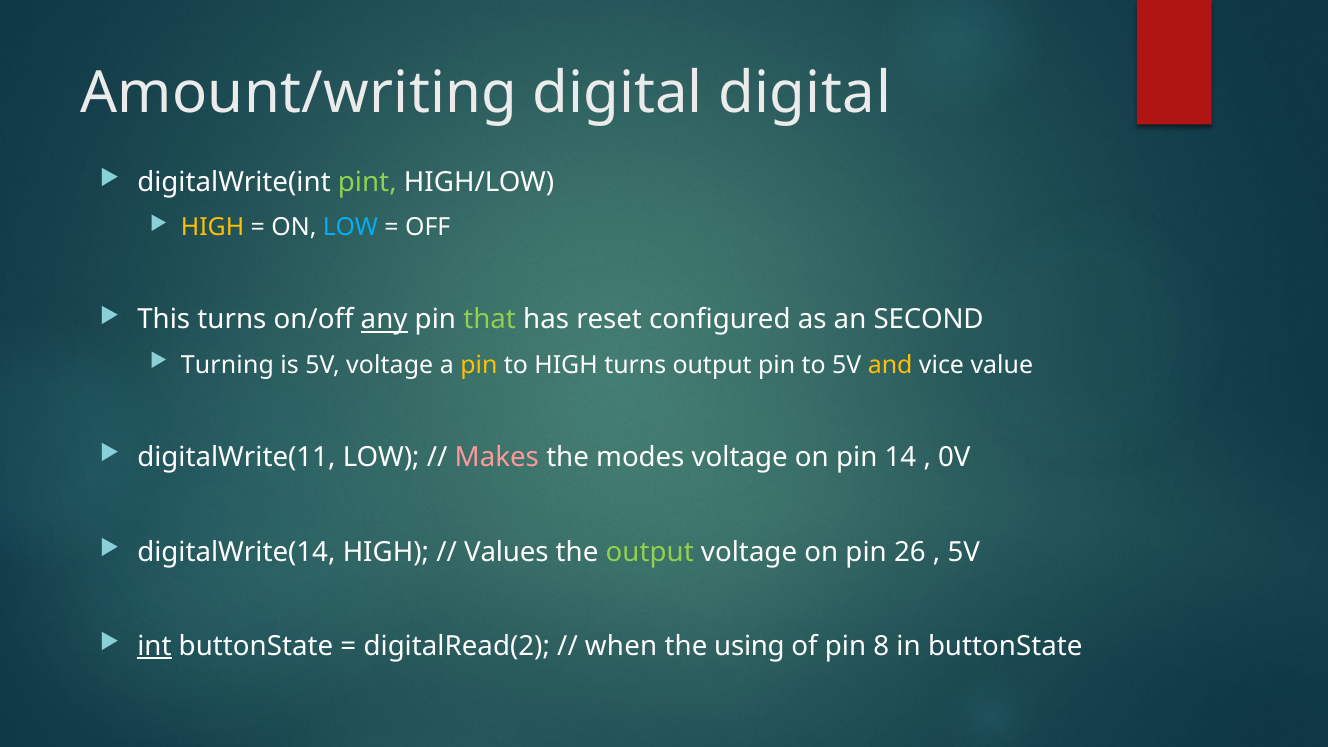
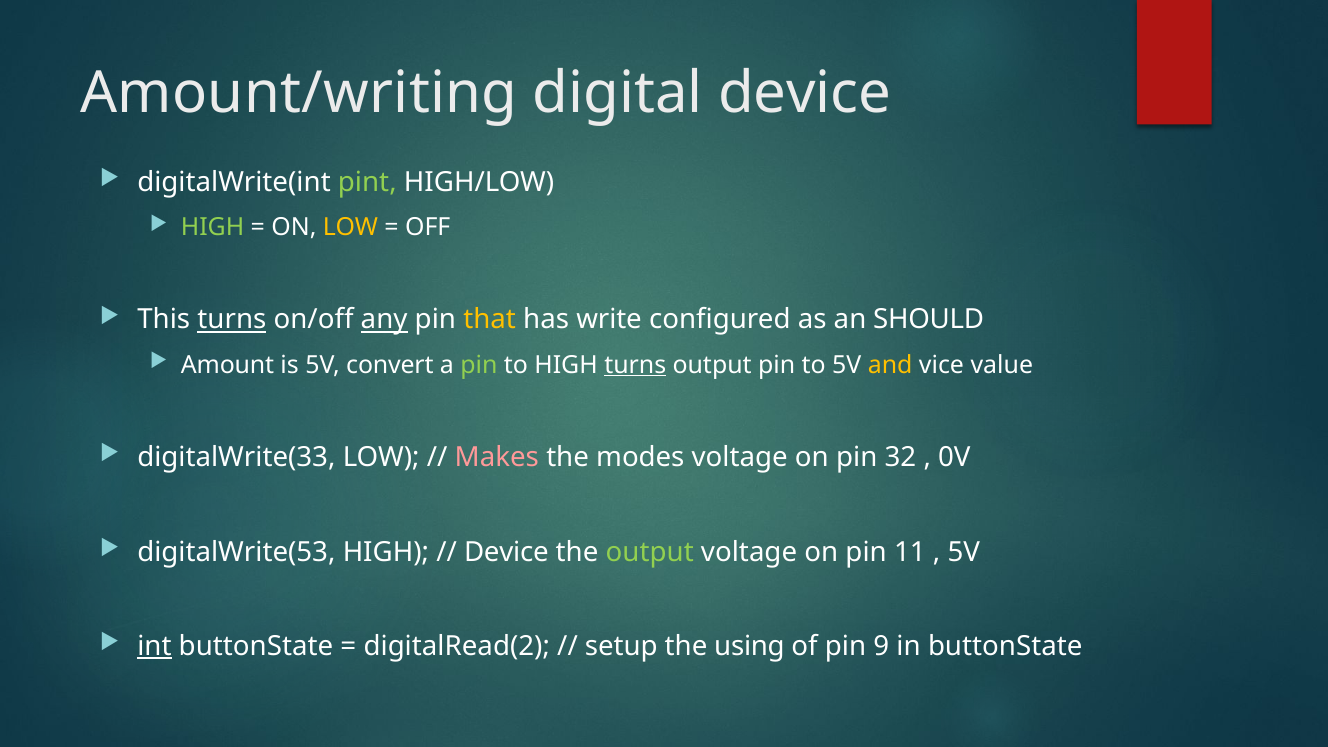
digital digital: digital -> device
HIGH at (213, 227) colour: yellow -> light green
LOW at (350, 227) colour: light blue -> yellow
turns at (232, 320) underline: none -> present
that colour: light green -> yellow
reset: reset -> write
SECOND: SECOND -> SHOULD
Turning: Turning -> Amount
5V voltage: voltage -> convert
pin at (479, 365) colour: yellow -> light green
turns at (635, 365) underline: none -> present
digitalWrite(11: digitalWrite(11 -> digitalWrite(33
14: 14 -> 32
digitalWrite(14: digitalWrite(14 -> digitalWrite(53
Values at (506, 552): Values -> Device
26: 26 -> 11
when: when -> setup
8: 8 -> 9
